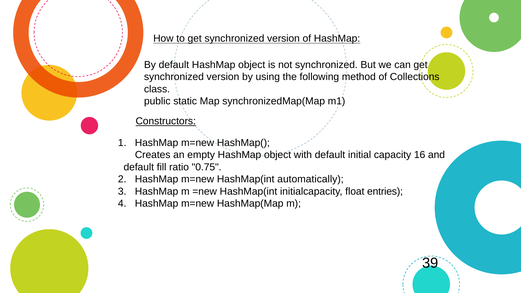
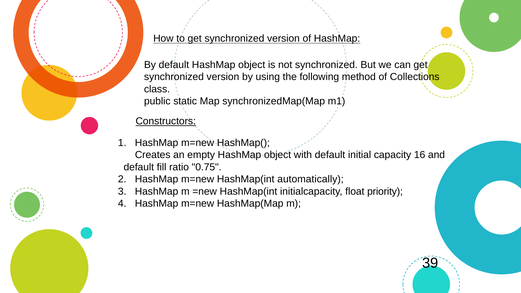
entries: entries -> priority
